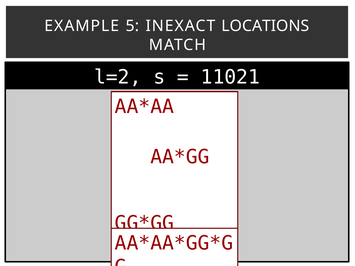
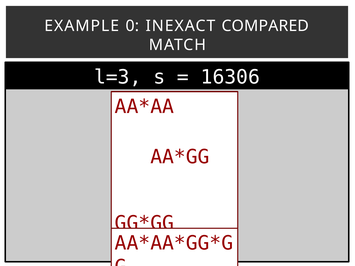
5: 5 -> 0
LOCATIONS: LOCATIONS -> COMPARED
l=2: l=2 -> l=3
11021: 11021 -> 16306
